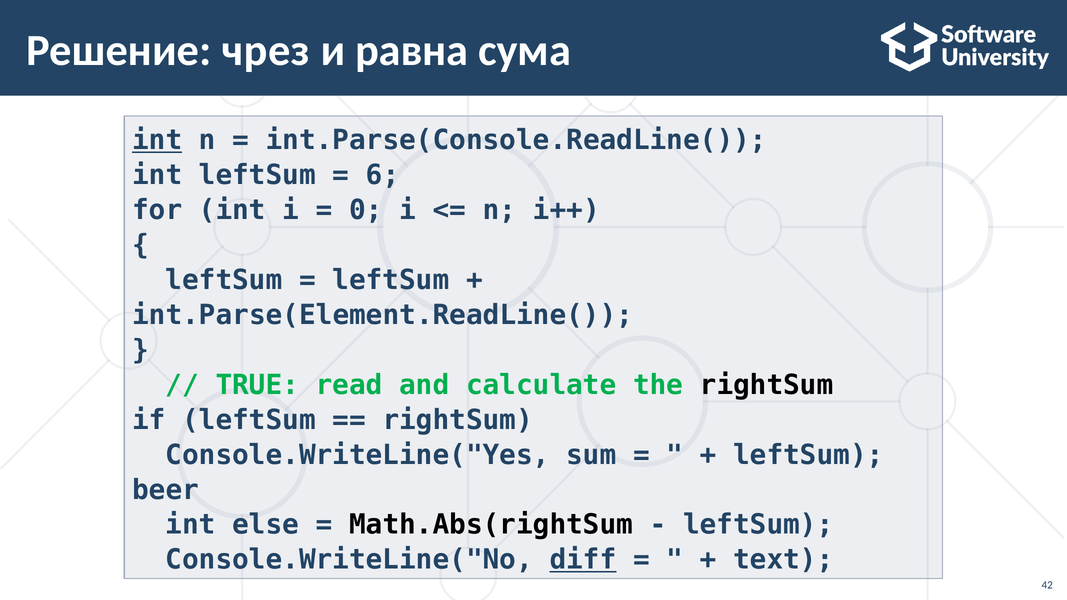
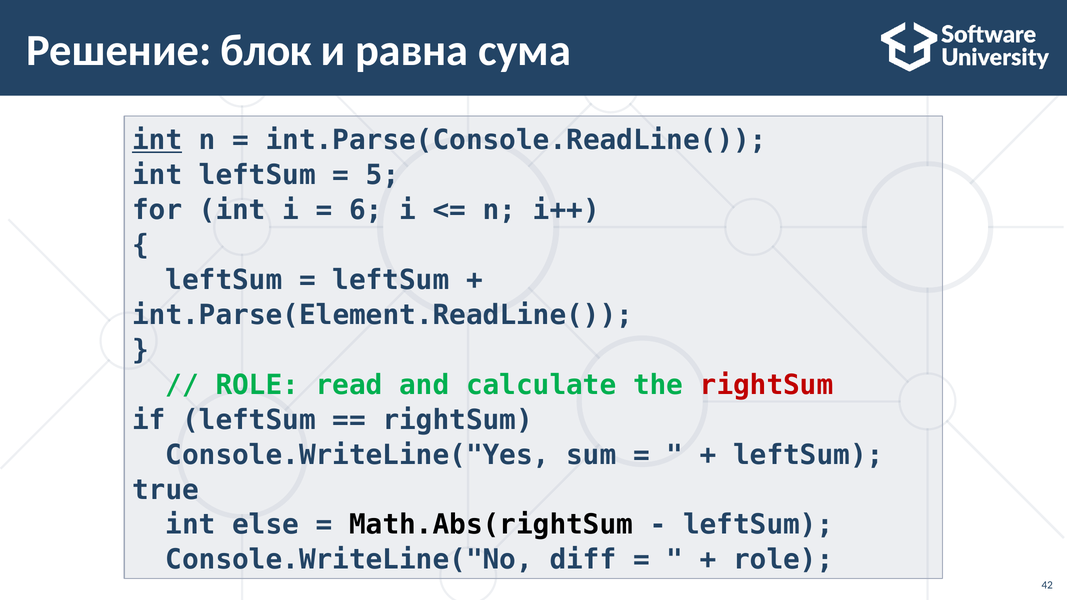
чрез: чрез -> блок
6: 6 -> 5
0: 0 -> 6
TRUE at (257, 385): TRUE -> ROLE
rightSum at (767, 385) colour: black -> red
beer: beer -> true
diff underline: present -> none
text at (783, 560): text -> role
